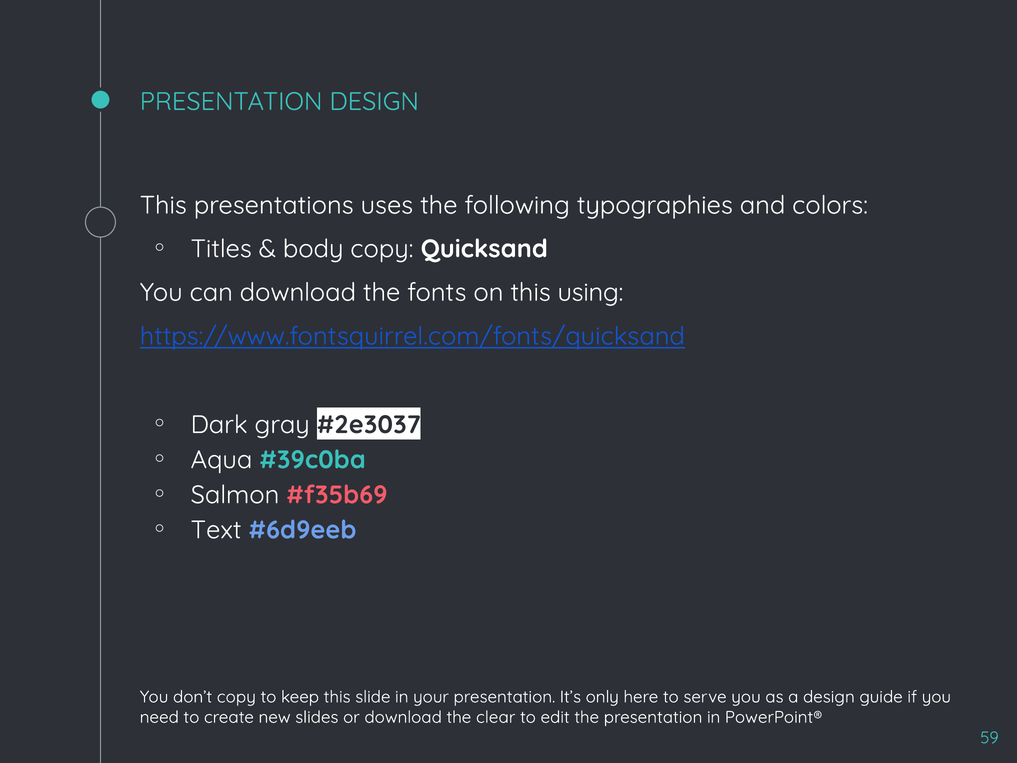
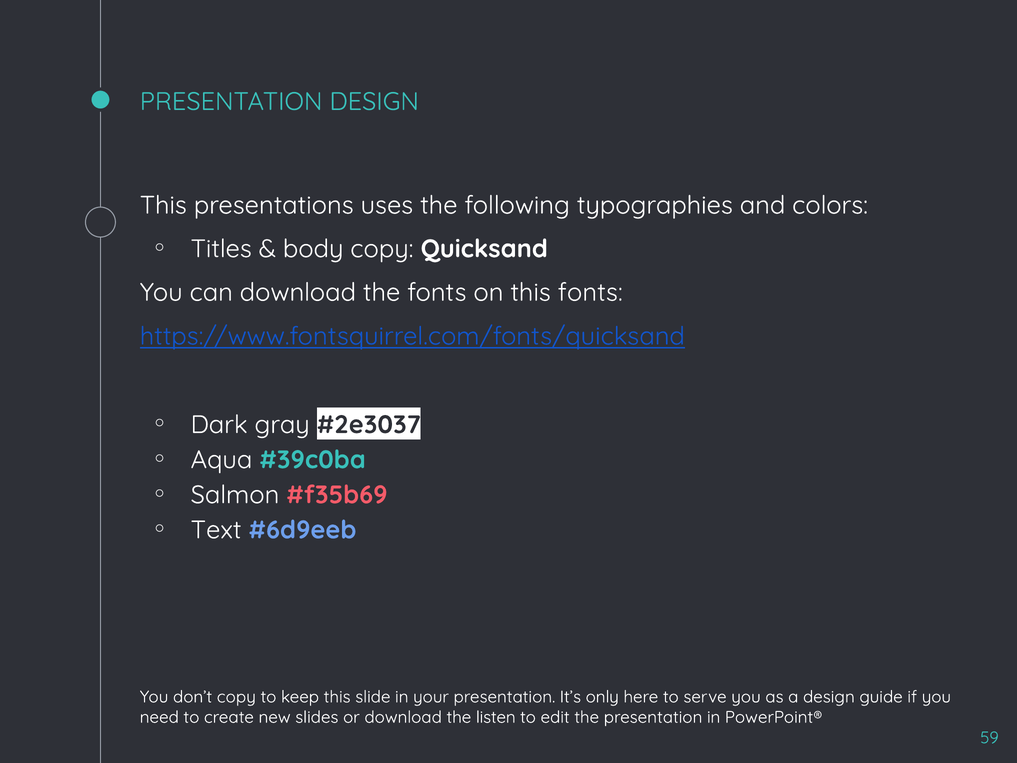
this using: using -> fonts
clear: clear -> listen
